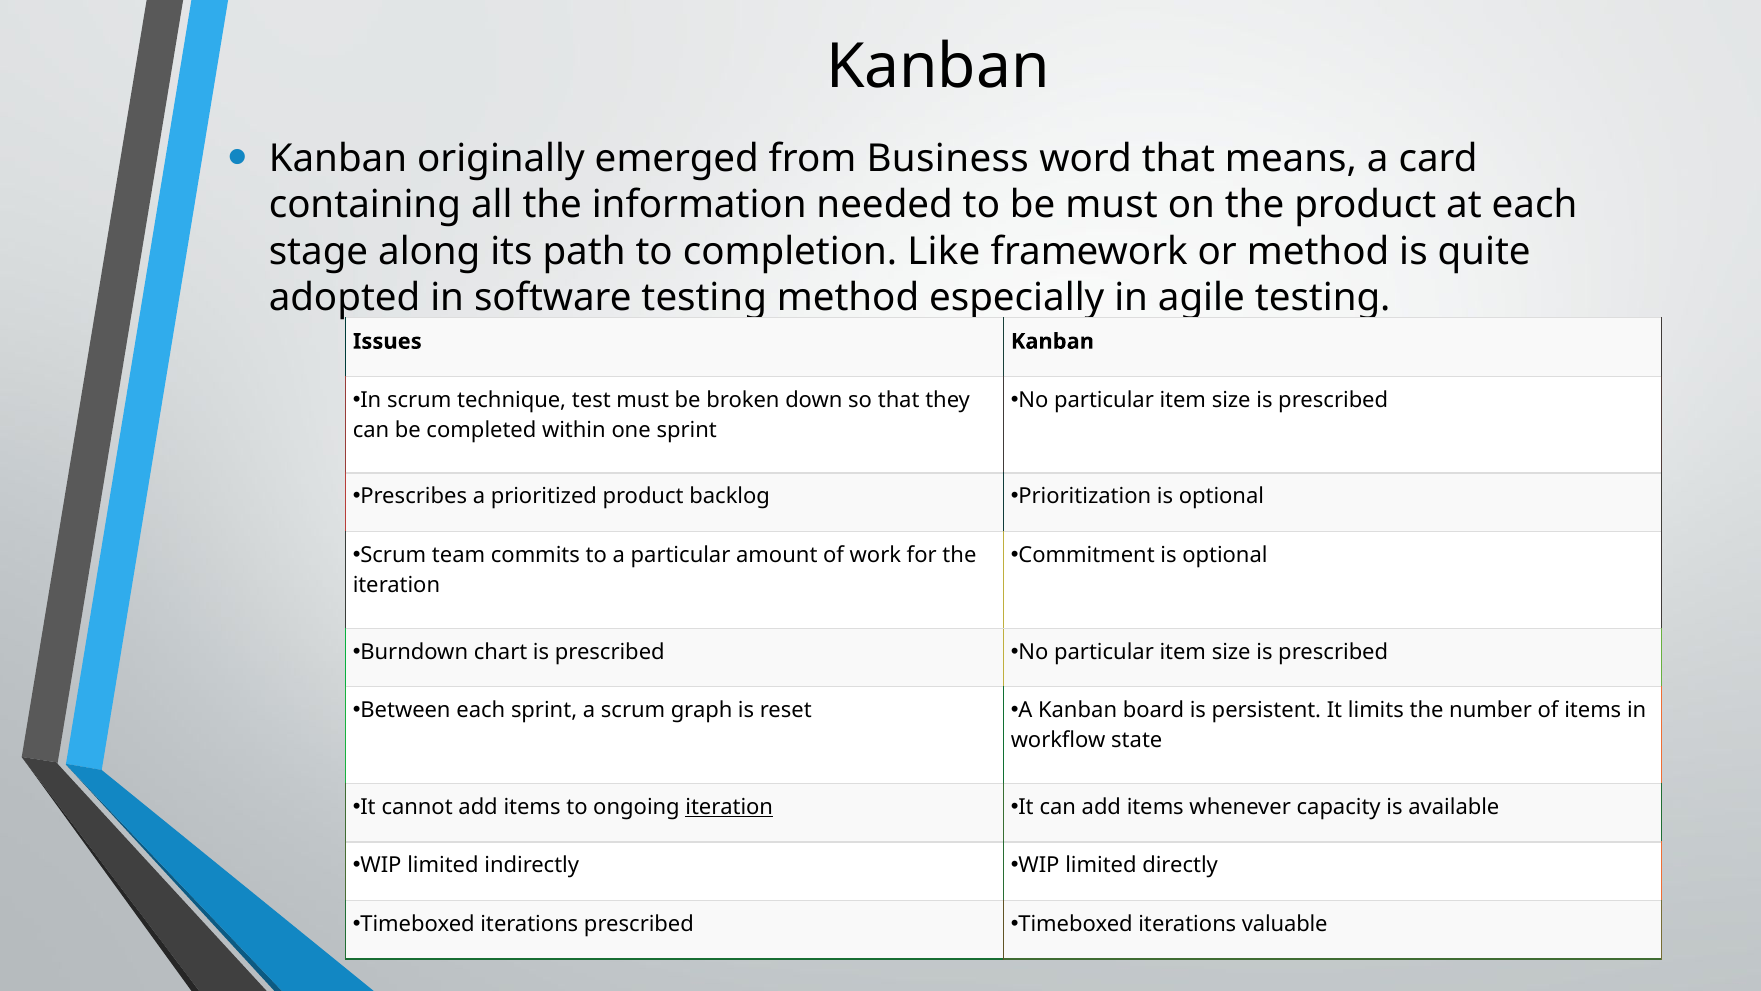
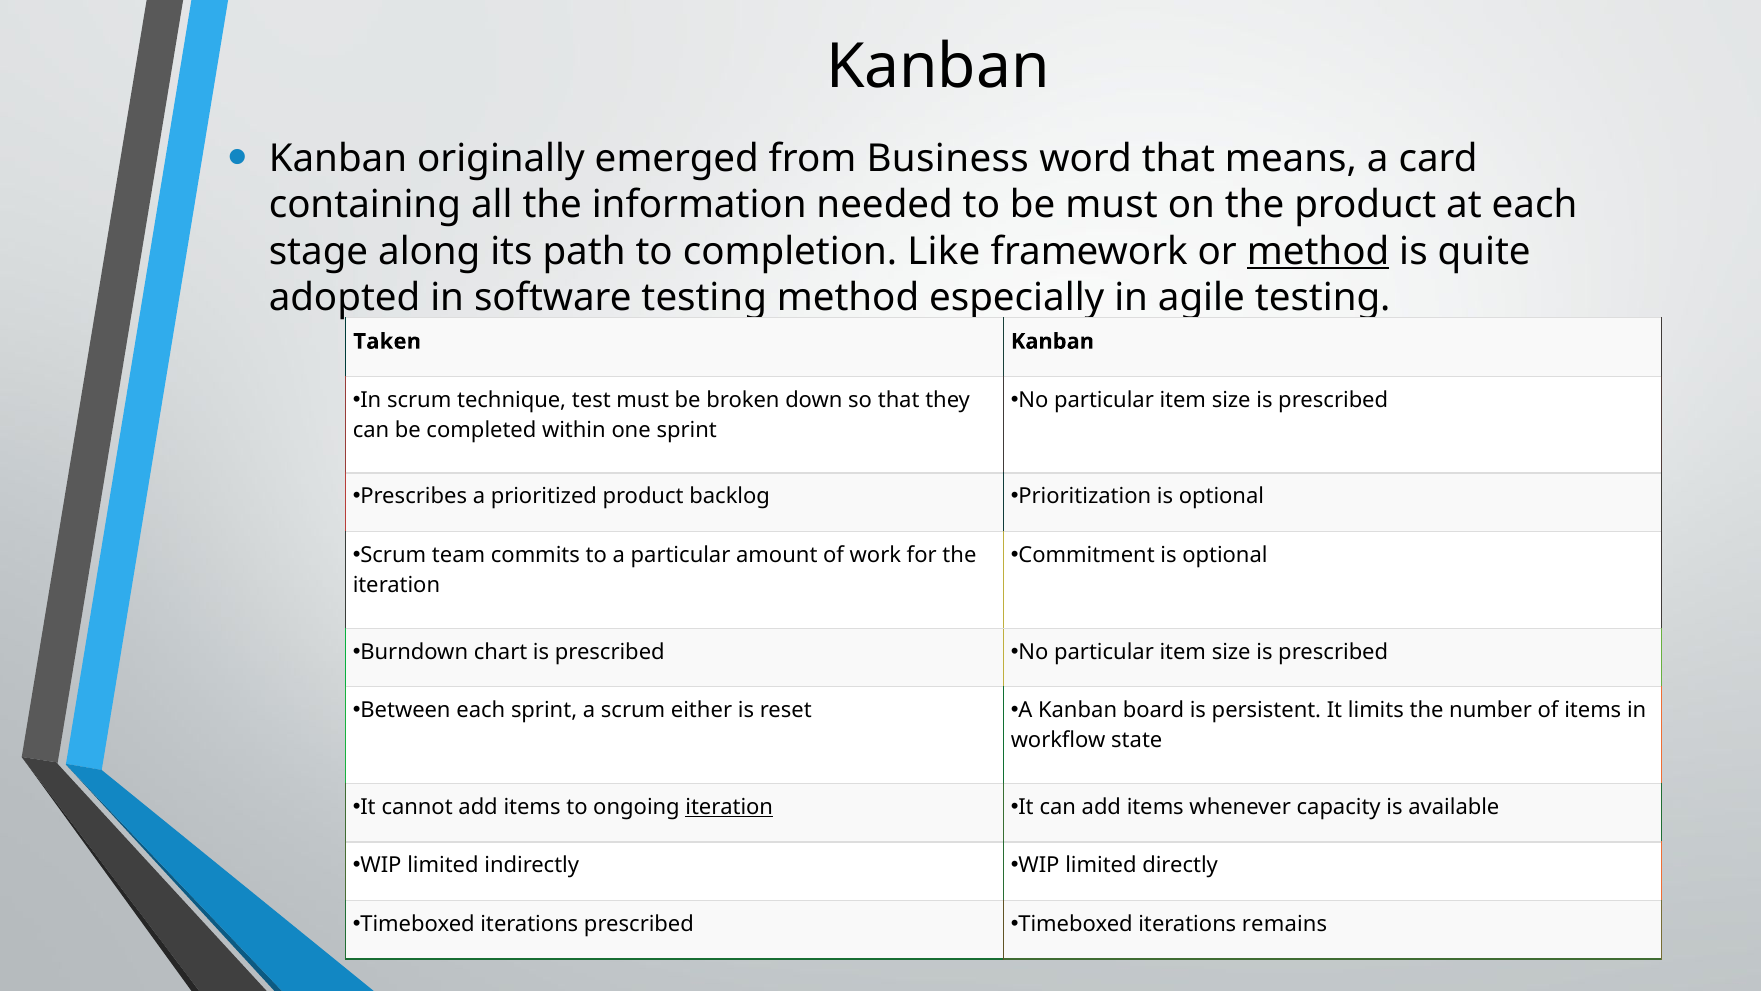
method at (1318, 251) underline: none -> present
Issues: Issues -> Taken
graph: graph -> either
valuable: valuable -> remains
